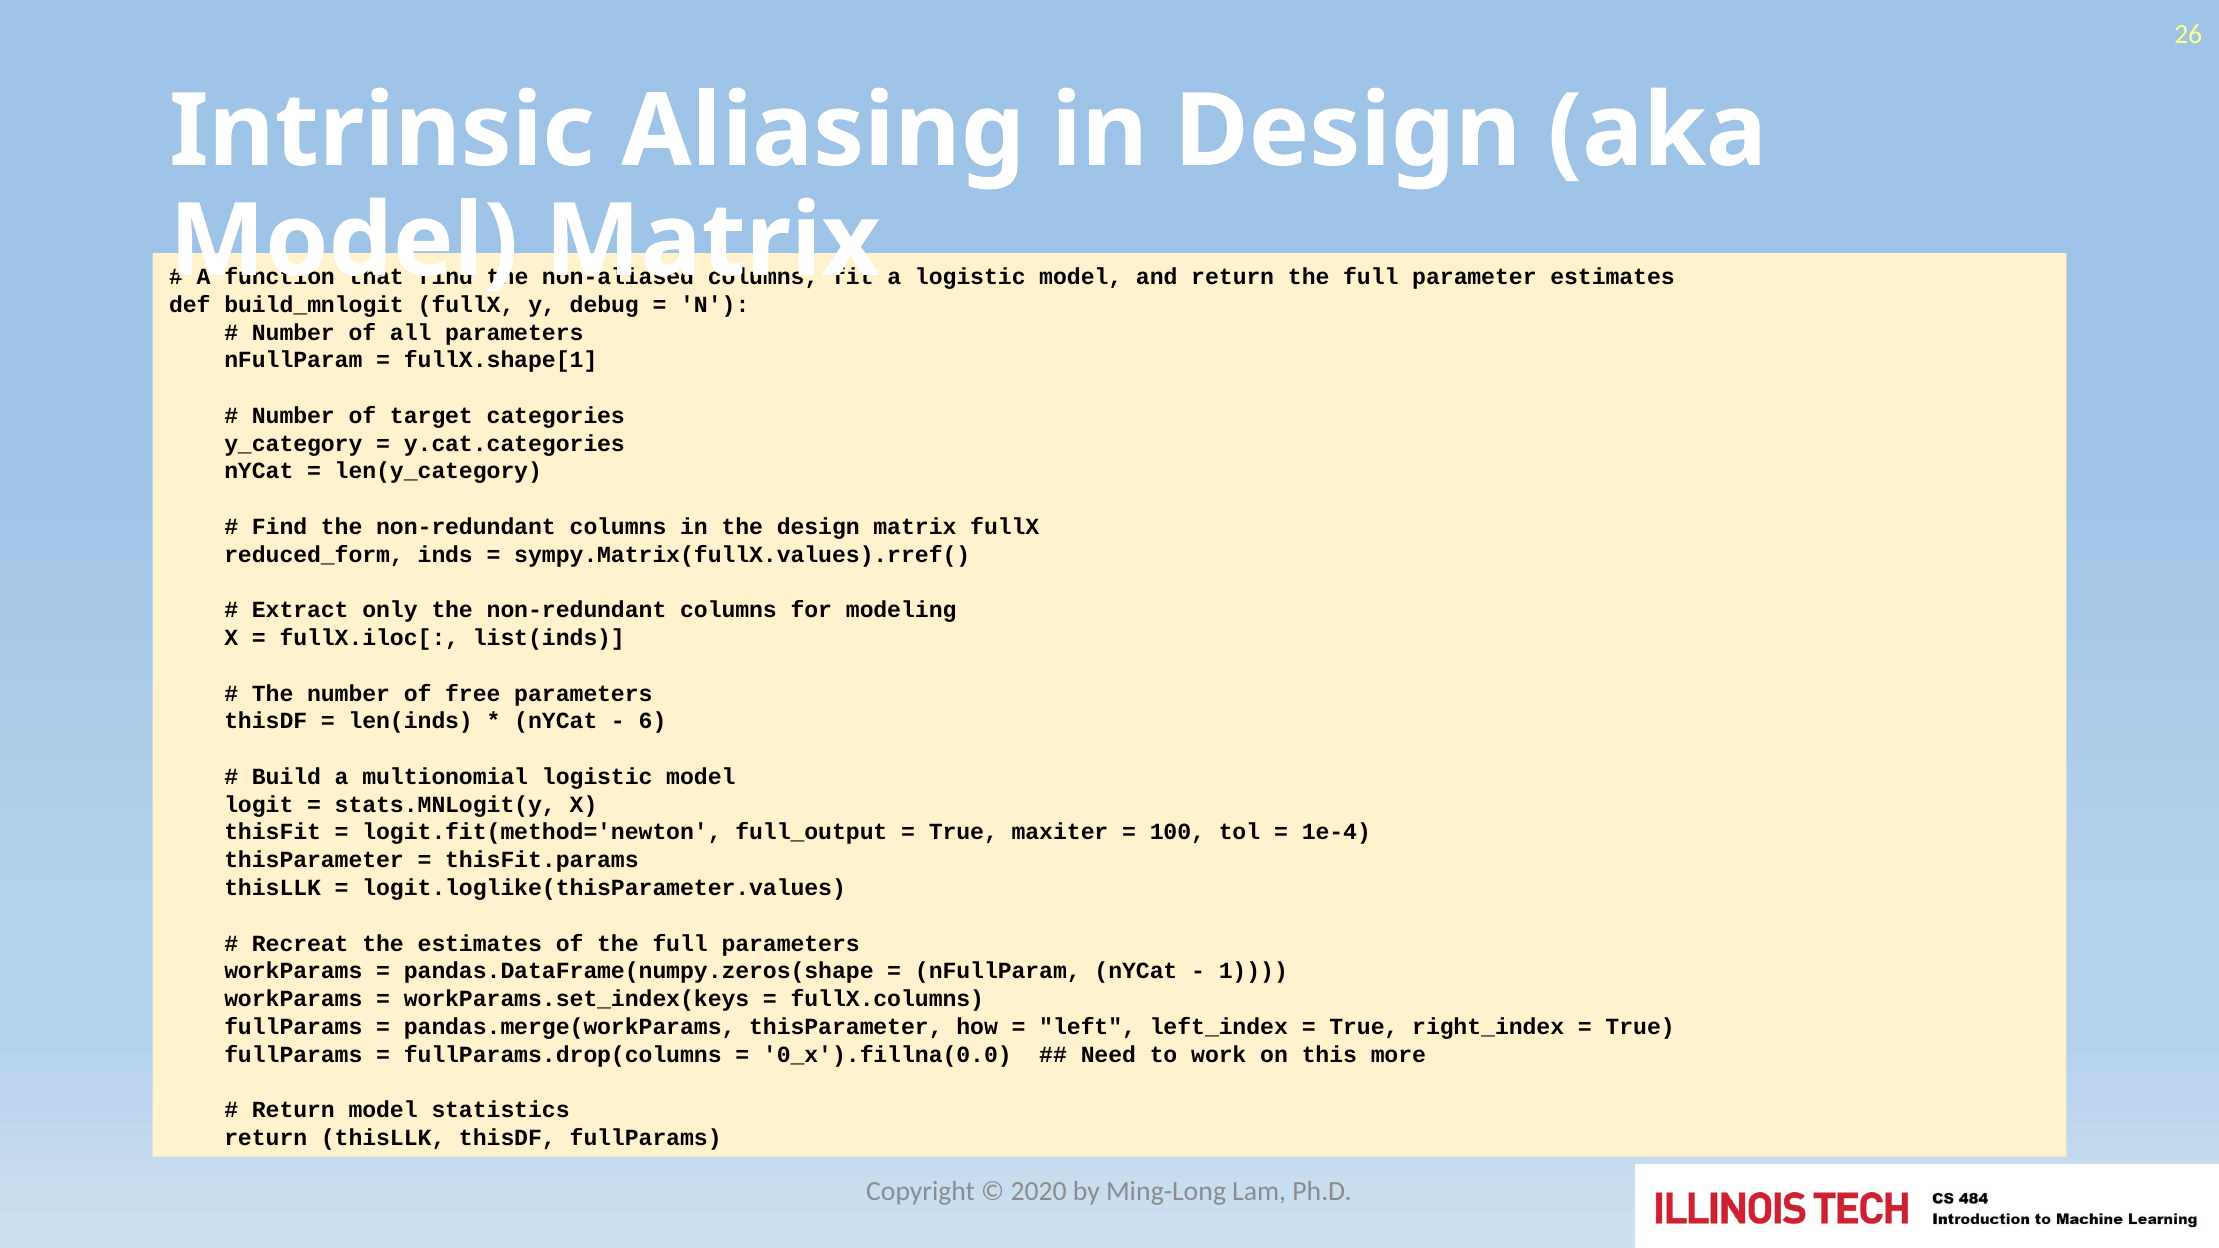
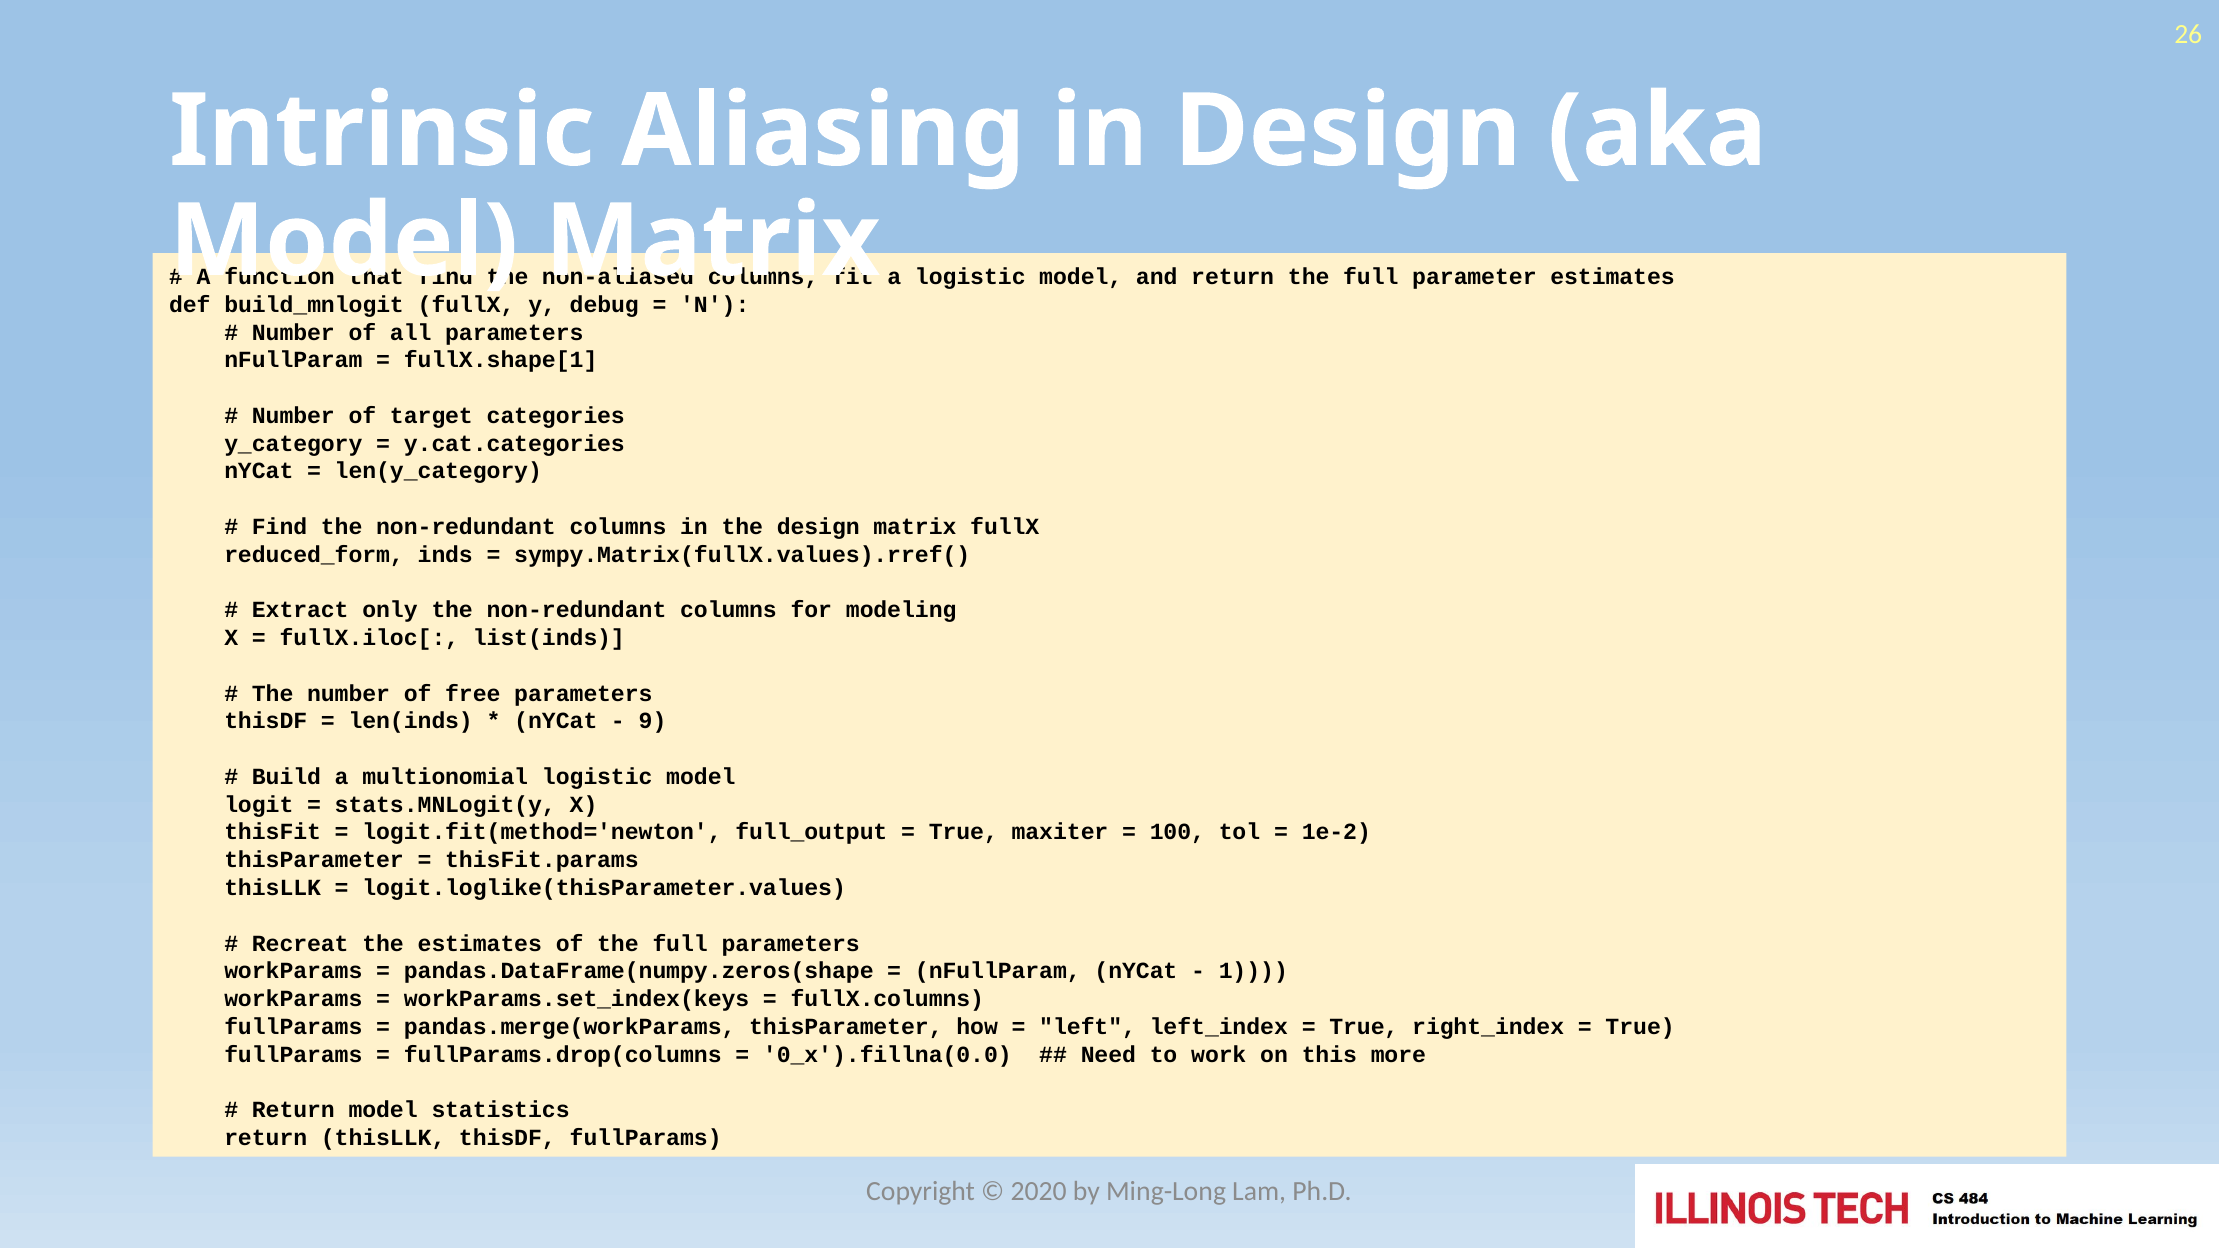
6: 6 -> 9
1e-4: 1e-4 -> 1e-2
